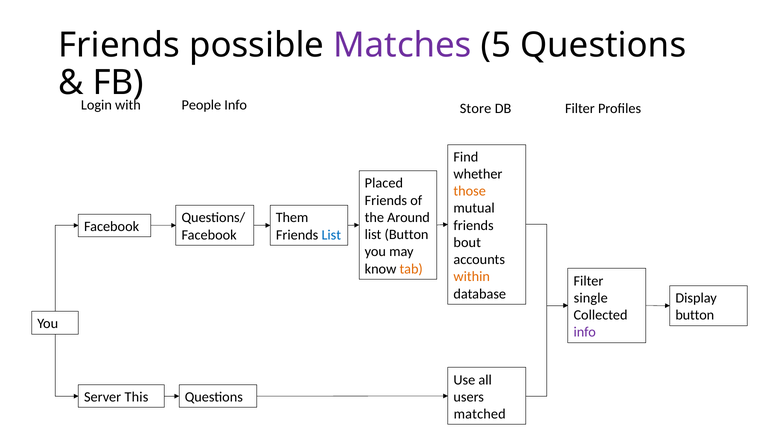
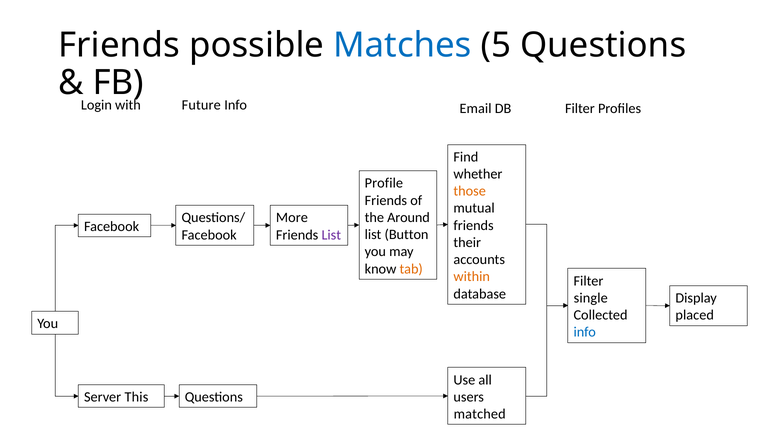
Matches colour: purple -> blue
People: People -> Future
Store: Store -> Email
Placed: Placed -> Profile
Them: Them -> More
List at (331, 235) colour: blue -> purple
bout: bout -> their
button at (695, 315): button -> placed
info at (585, 332) colour: purple -> blue
